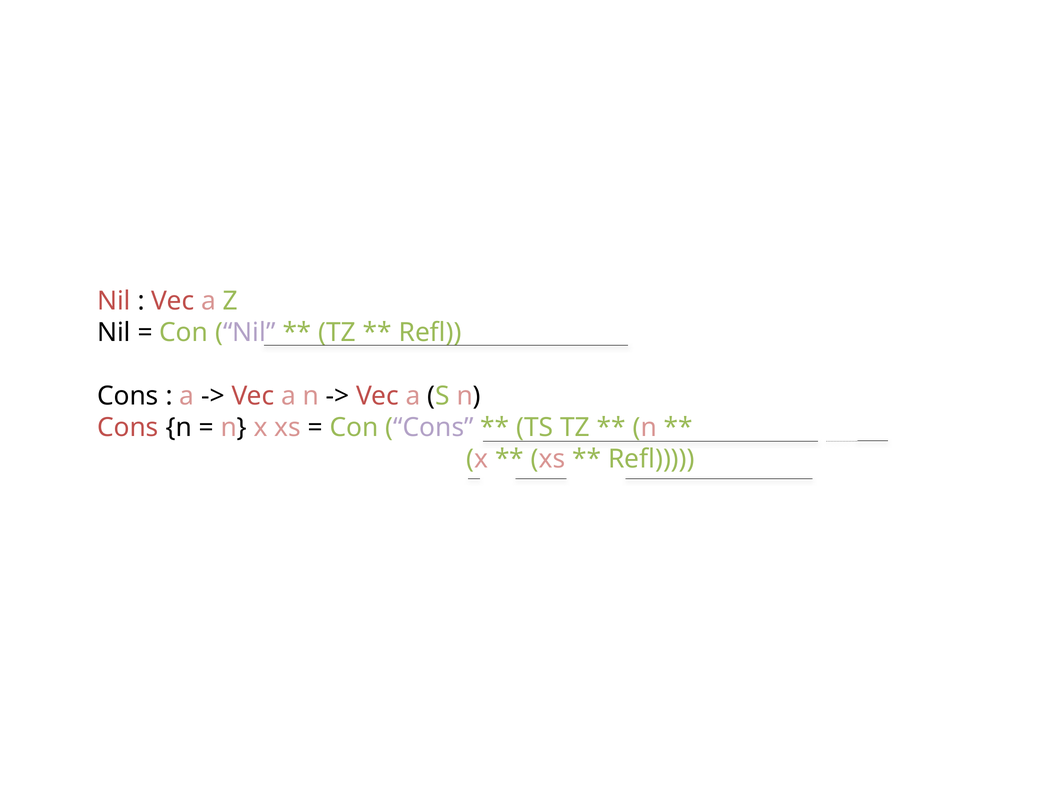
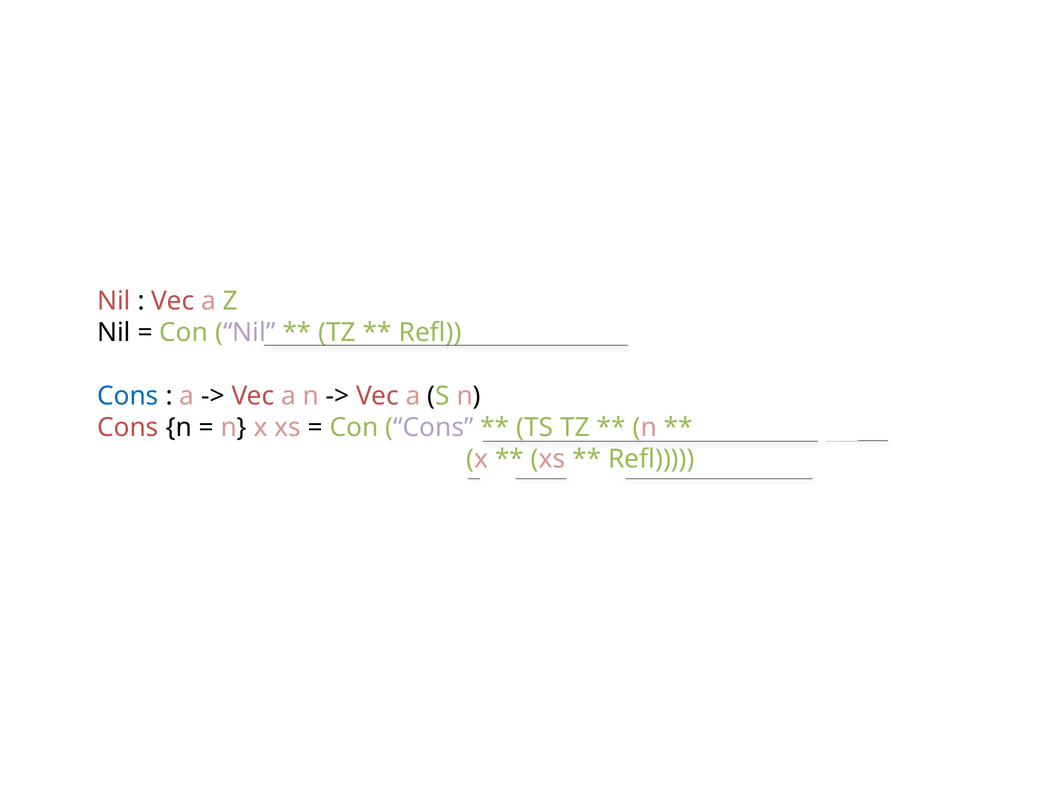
Cons at (128, 396) colour: black -> blue
